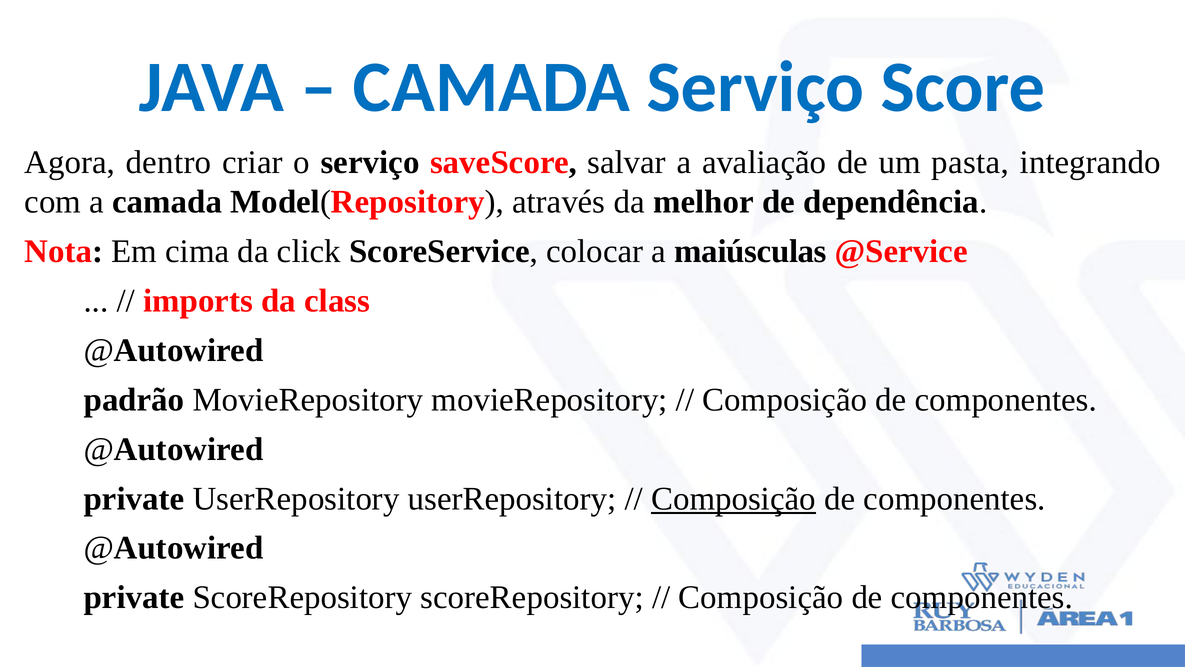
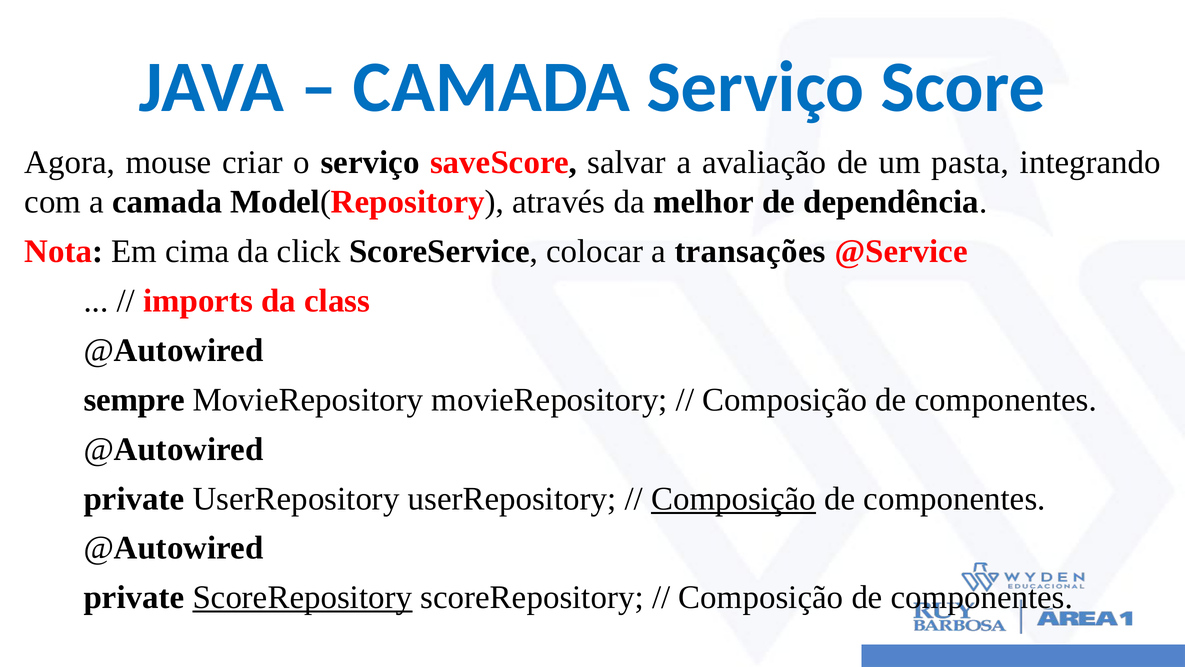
dentro: dentro -> mouse
maiúsculas: maiúsculas -> transações
padrão: padrão -> sempre
ScoreRepository at (302, 597) underline: none -> present
